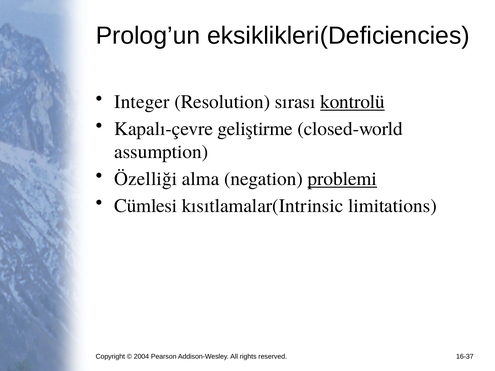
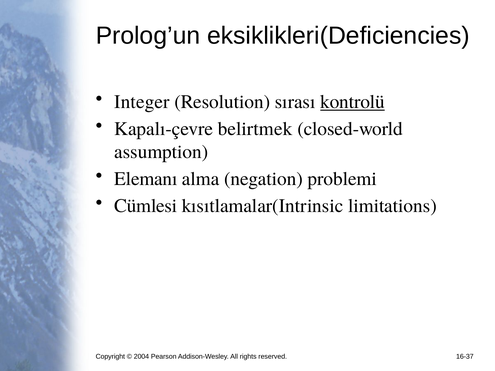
geliştirme: geliştirme -> belirtmek
Özelliği: Özelliği -> Elemanı
problemi underline: present -> none
